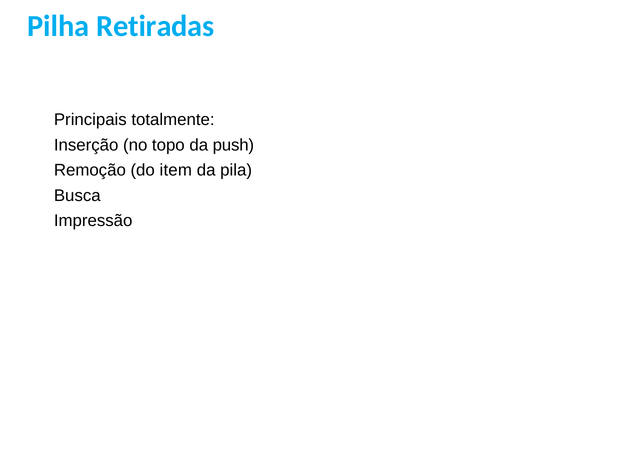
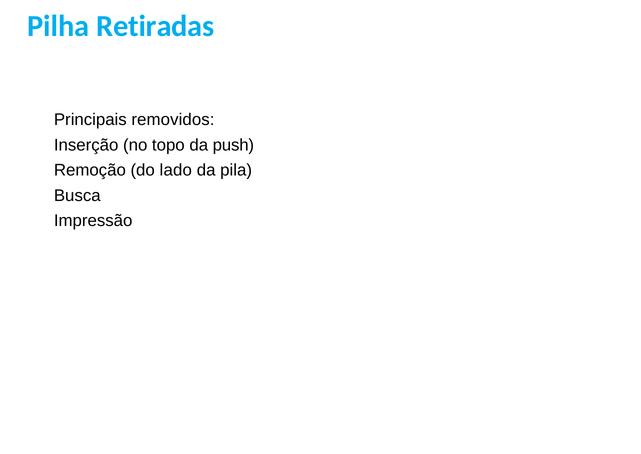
totalmente: totalmente -> removidos
item: item -> lado
